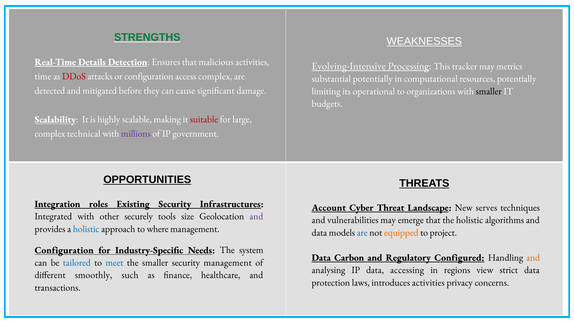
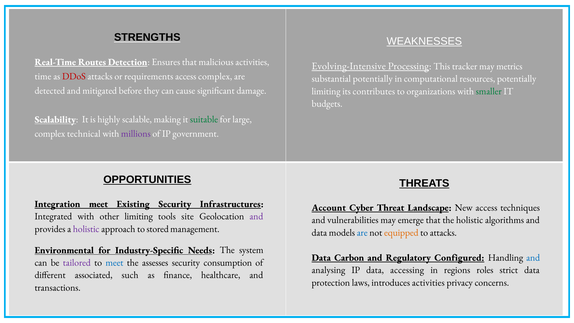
STRENGTHS colour: green -> black
Details: Details -> Routes
or configuration: configuration -> requirements
operational: operational -> contributes
smaller at (489, 91) colour: black -> green
suitable colour: red -> green
Integration roles: roles -> meet
New serves: serves -> access
other securely: securely -> limiting
size: size -> site
holistic at (86, 229) colour: blue -> purple
where: where -> stored
to project: project -> attacks
Configuration at (64, 250): Configuration -> Environmental
and at (533, 257) colour: orange -> blue
tailored colour: blue -> purple
the smaller: smaller -> assesses
security management: management -> consumption
view: view -> roles
smoothly: smoothly -> associated
